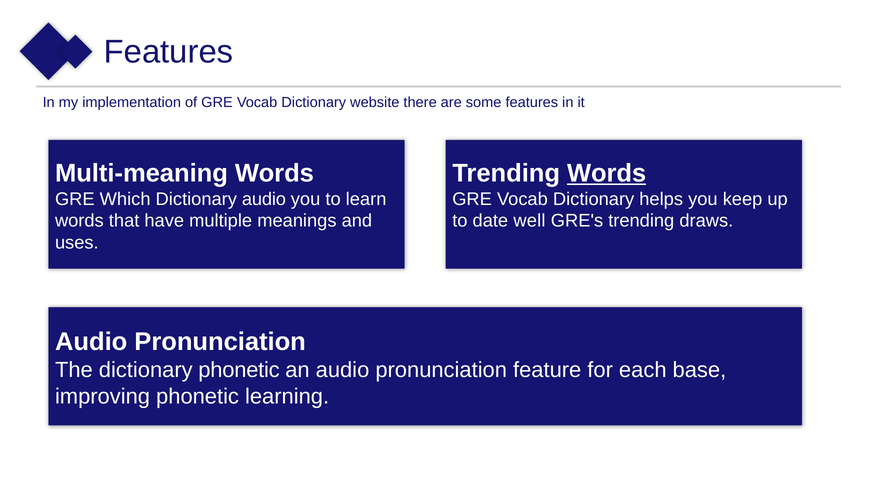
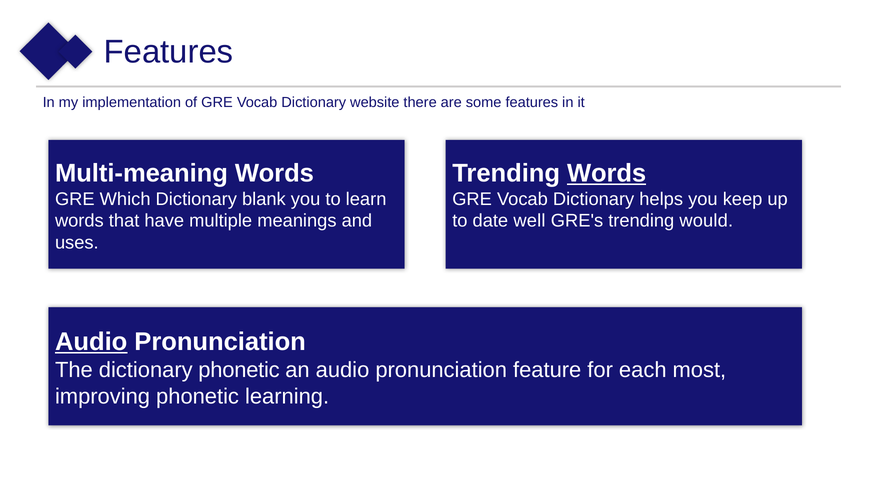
Dictionary audio: audio -> blank
draws: draws -> would
Audio at (91, 342) underline: none -> present
base: base -> most
